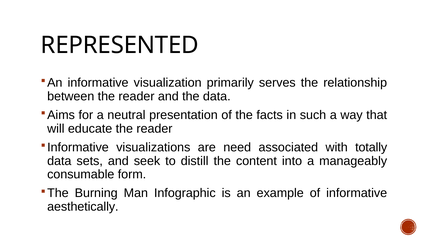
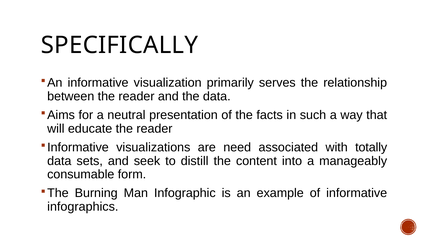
REPRESENTED: REPRESENTED -> SPECIFICALLY
aesthetically: aesthetically -> infographics
